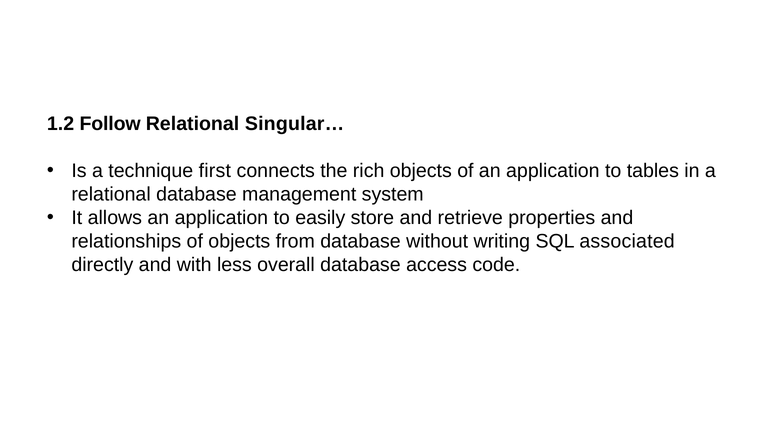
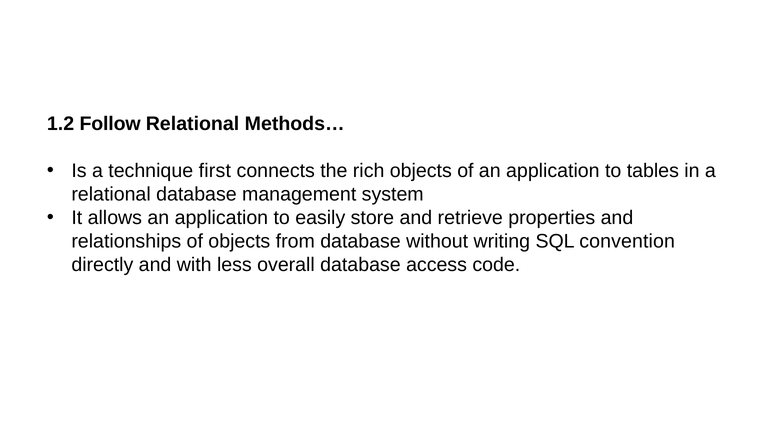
Singular…: Singular… -> Methods…
associated: associated -> convention
